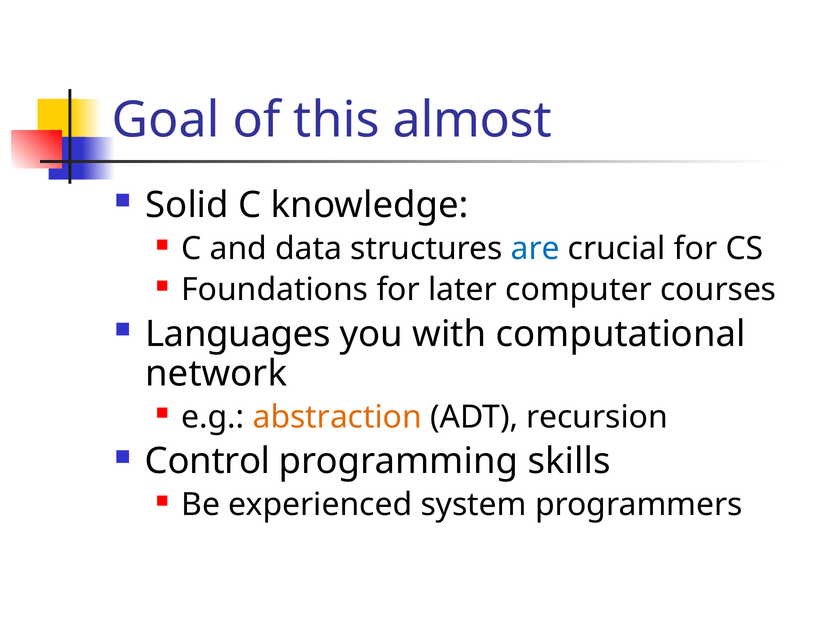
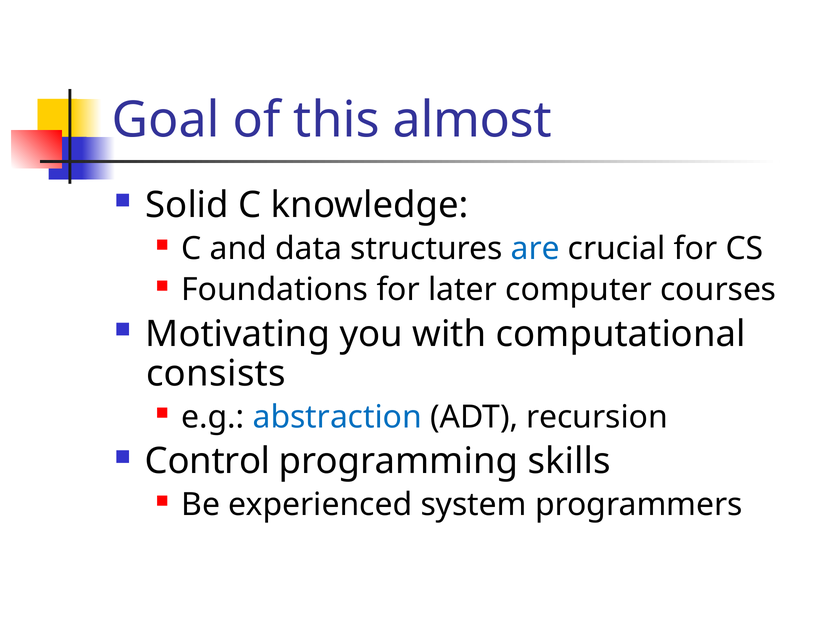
Languages: Languages -> Motivating
network: network -> consists
abstraction colour: orange -> blue
